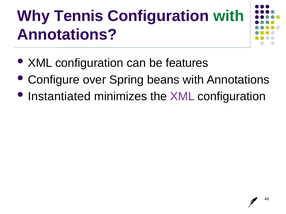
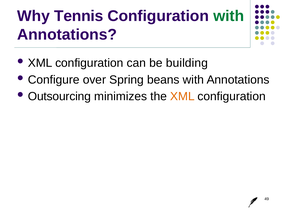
features: features -> building
Instantiated: Instantiated -> Outsourcing
XML at (182, 97) colour: purple -> orange
